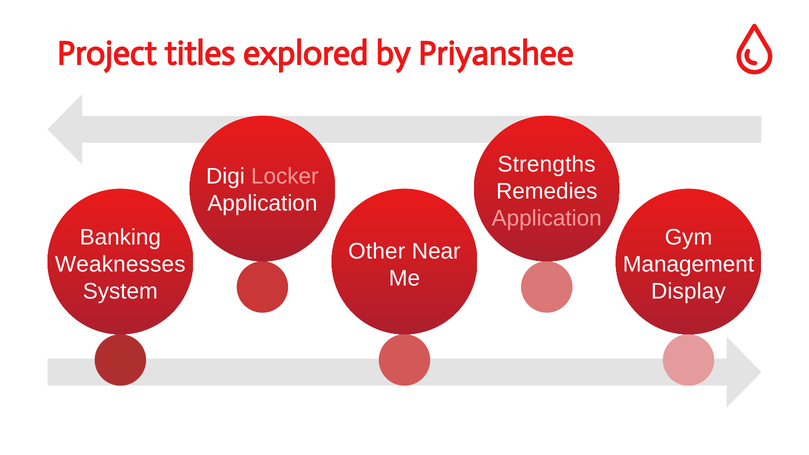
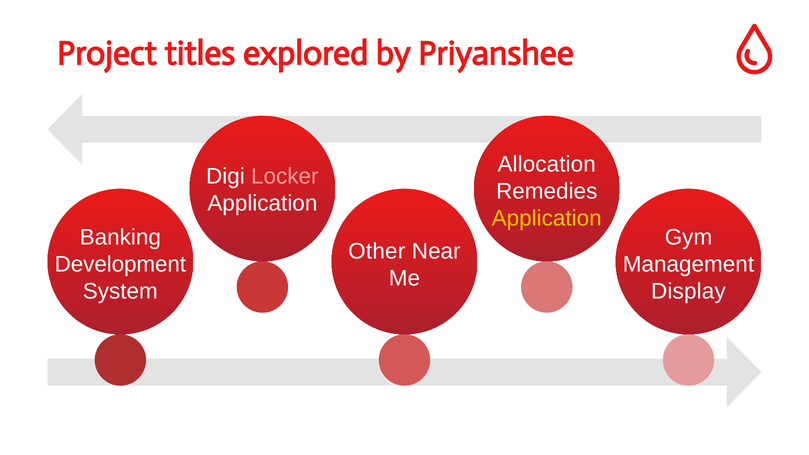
Strengths: Strengths -> Allocation
Application at (547, 218) colour: pink -> yellow
Weaknesses: Weaknesses -> Development
